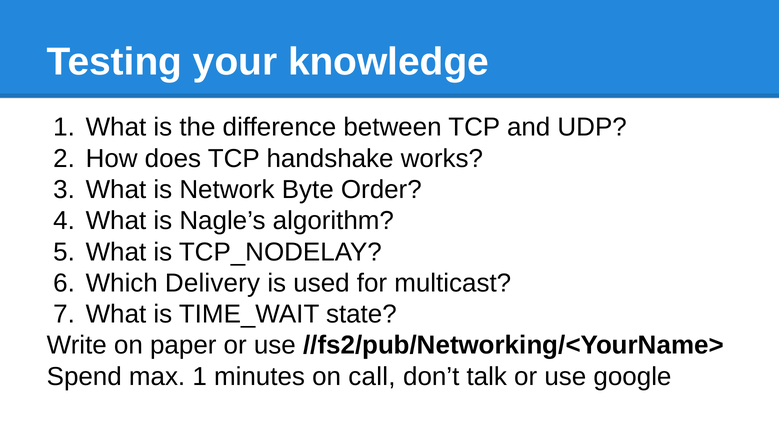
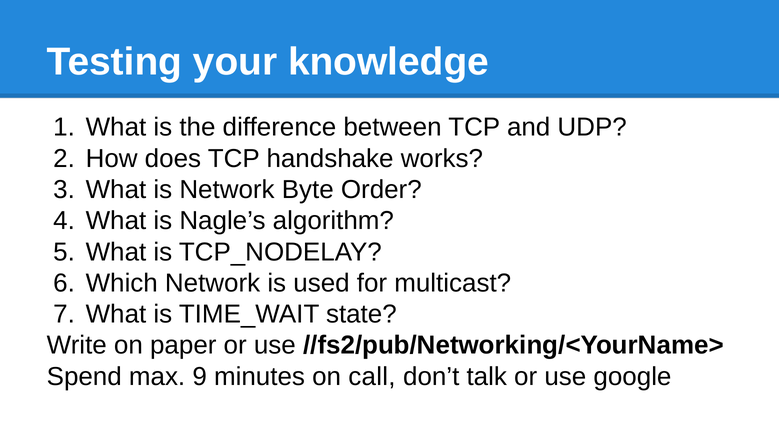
Which Delivery: Delivery -> Network
max 1: 1 -> 9
